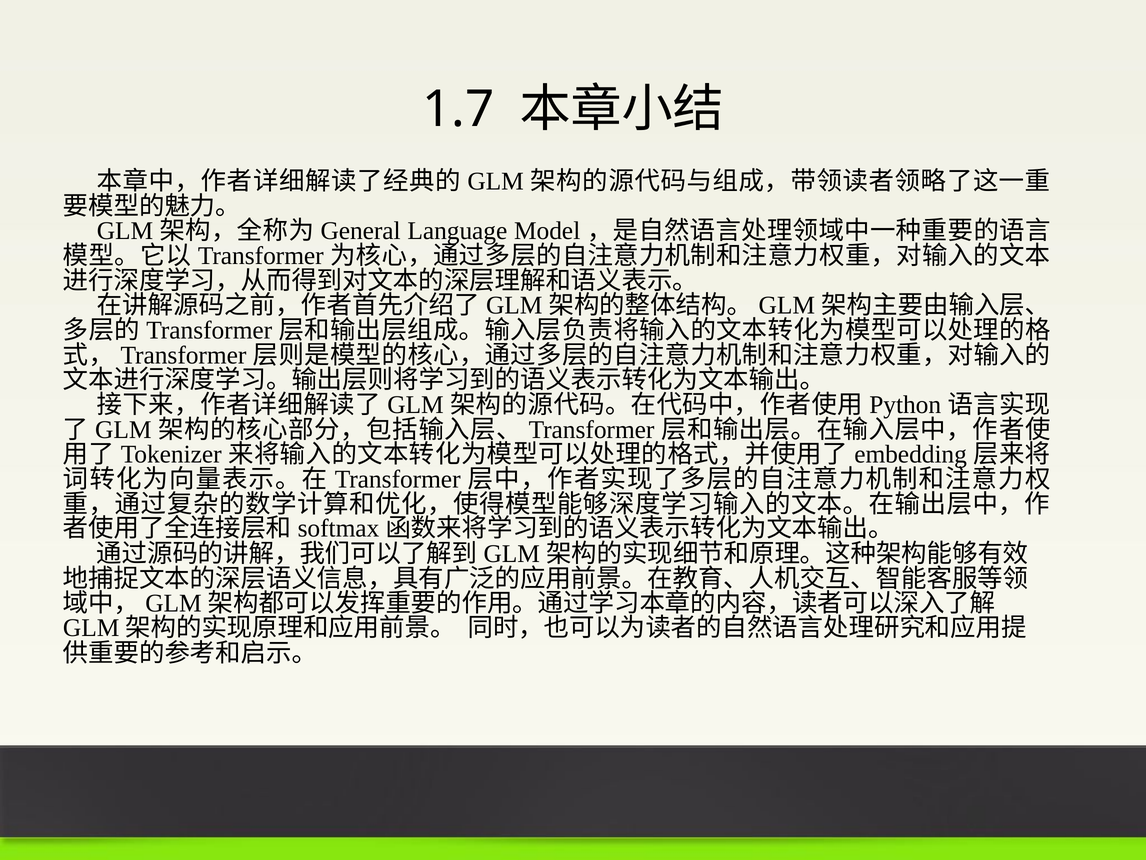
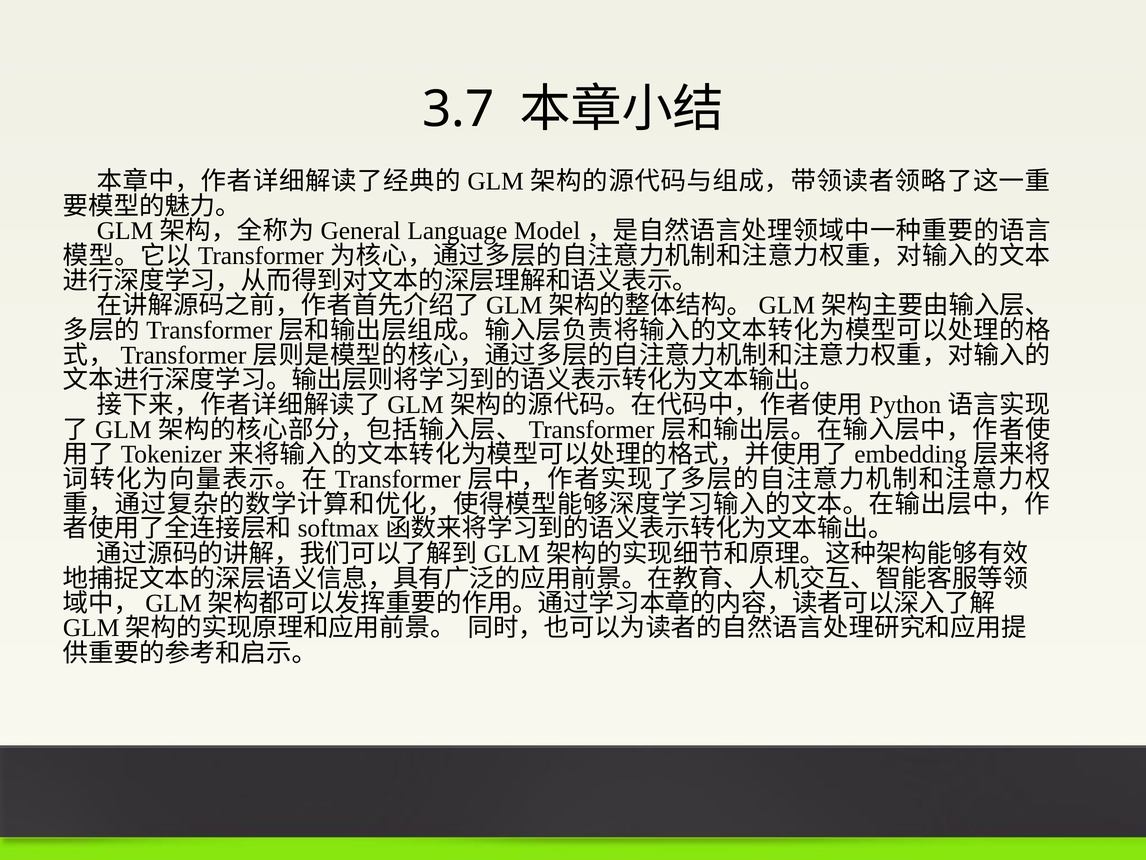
1.7: 1.7 -> 3.7
